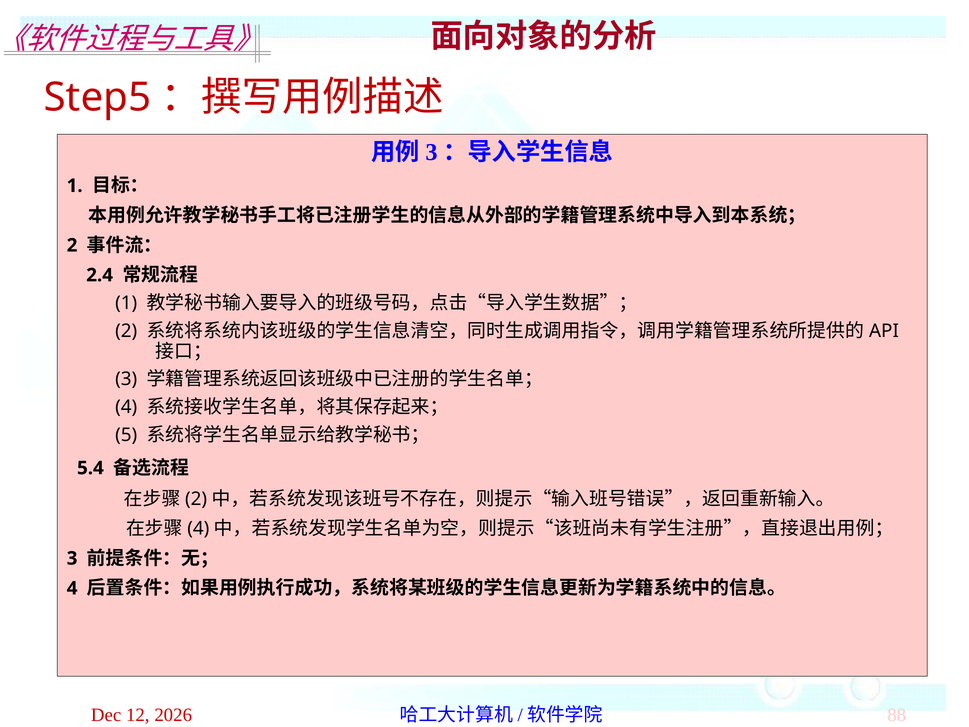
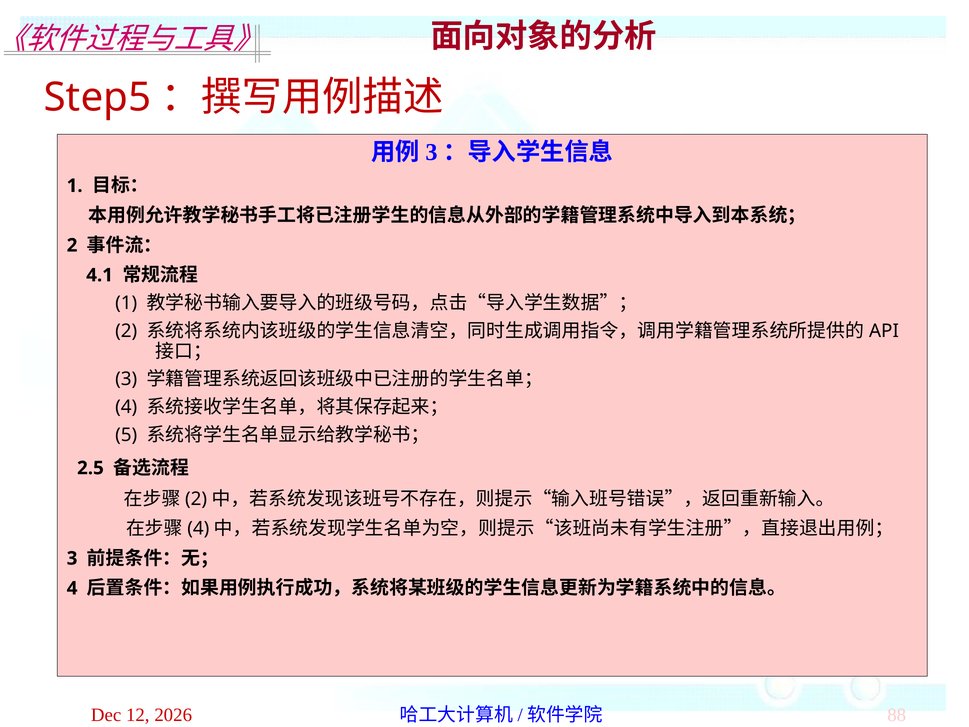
2.4: 2.4 -> 4.1
5.4: 5.4 -> 2.5
